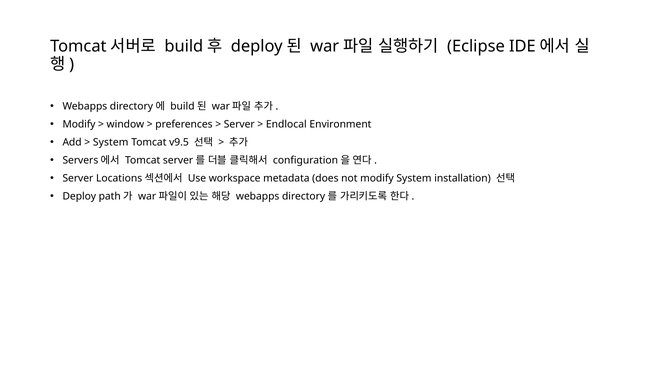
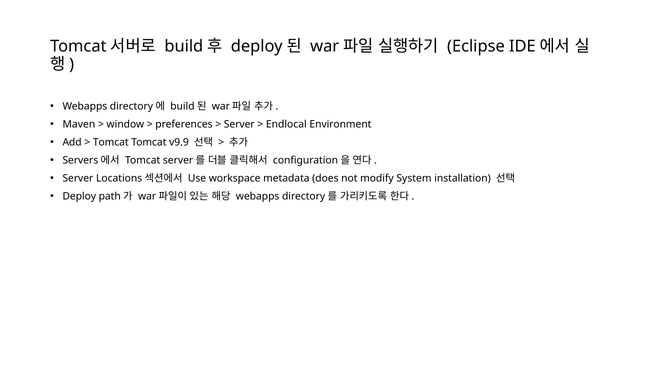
Modify at (79, 124): Modify -> Maven
System at (111, 142): System -> Tomcat
v9.5: v9.5 -> v9.9
